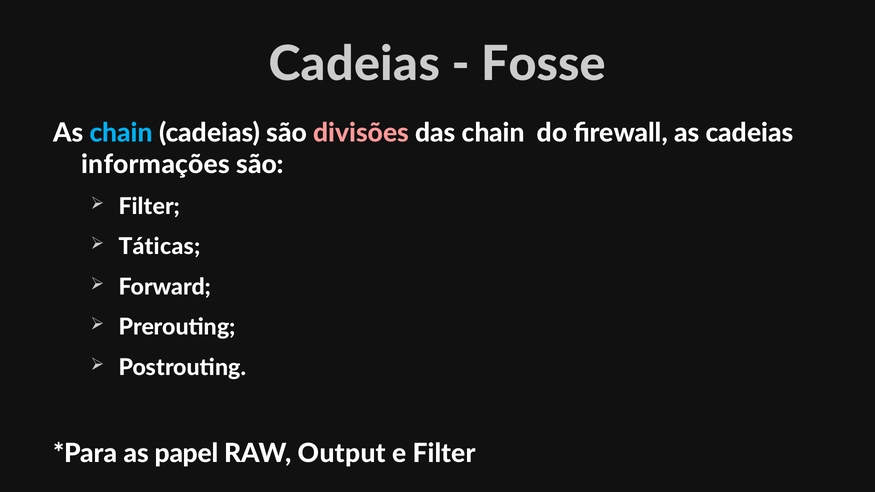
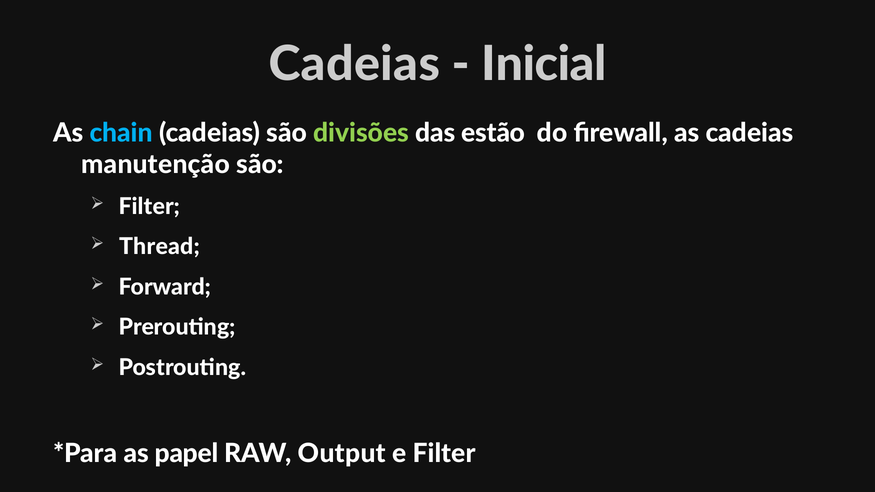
Fosse: Fosse -> Inicial
divisões colour: pink -> light green
das chain: chain -> estão
informações: informações -> manutenção
Táticas: Táticas -> Thread
